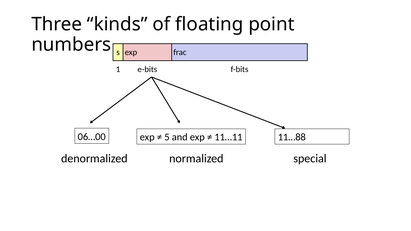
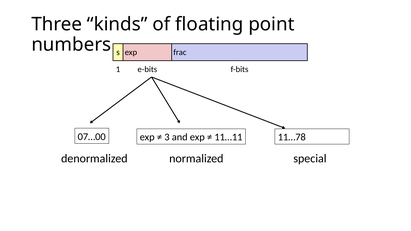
06…00: 06…00 -> 07…00
5: 5 -> 3
11…88: 11…88 -> 11…78
